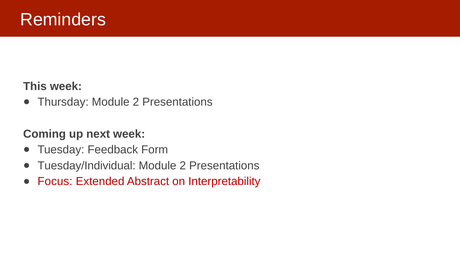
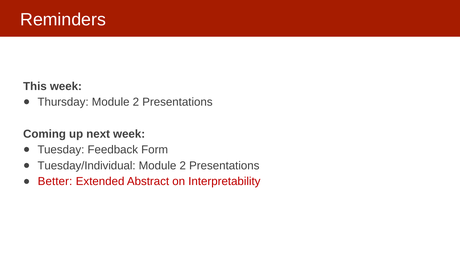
Focus: Focus -> Better
